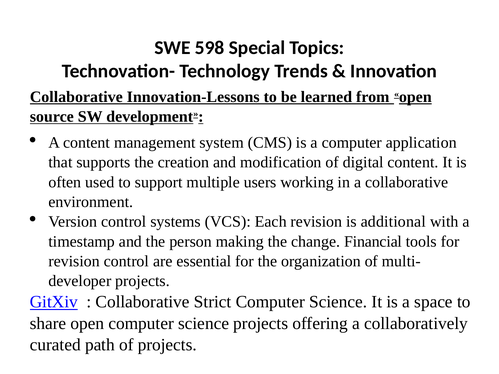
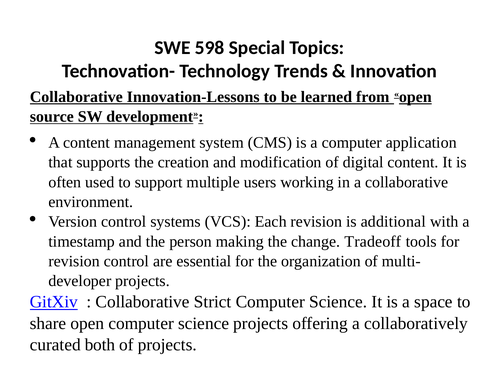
Financial: Financial -> Tradeoff
path: path -> both
